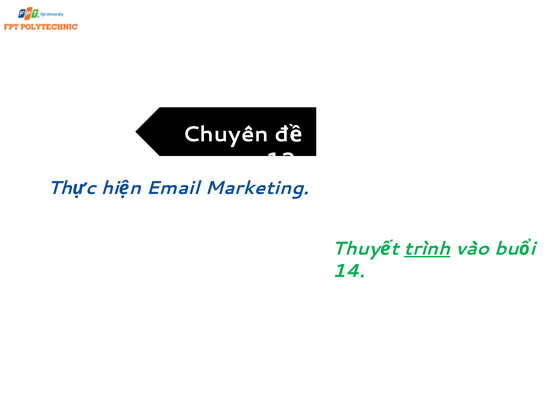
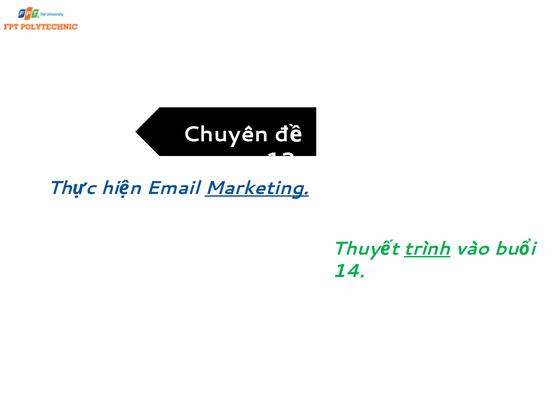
Marketing underline: none -> present
